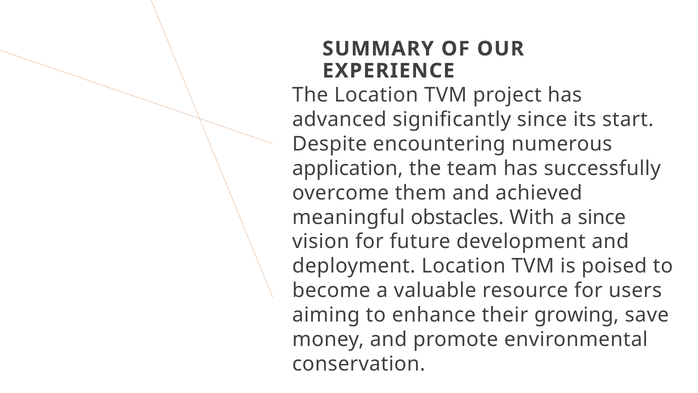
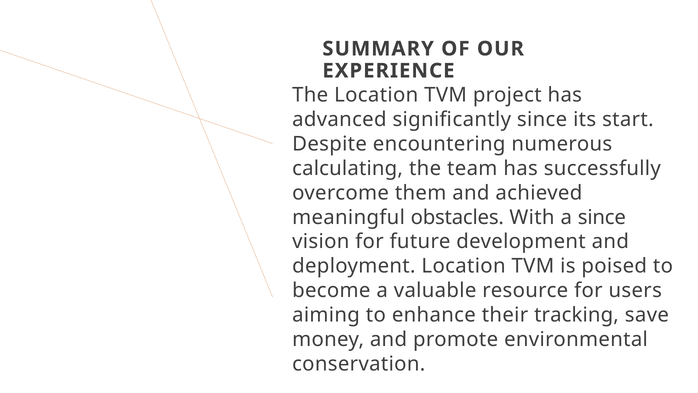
application: application -> calculating
growing: growing -> tracking
